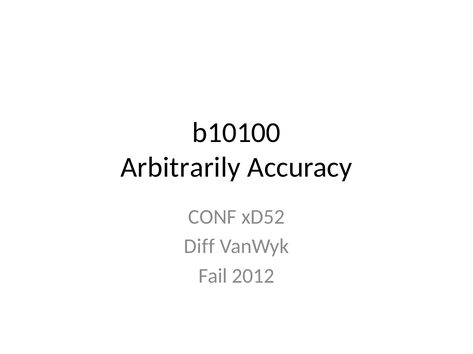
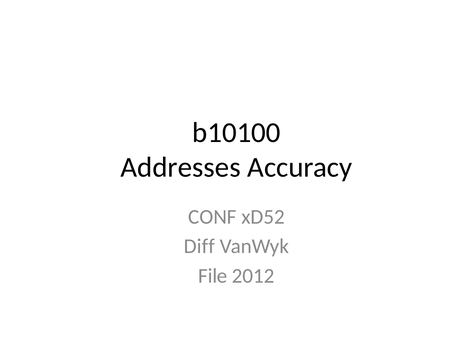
Arbitrarily: Arbitrarily -> Addresses
Fail: Fail -> File
